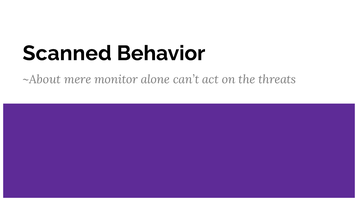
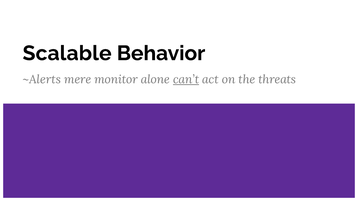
Scanned: Scanned -> Scalable
~About: ~About -> ~Alerts
can’t underline: none -> present
